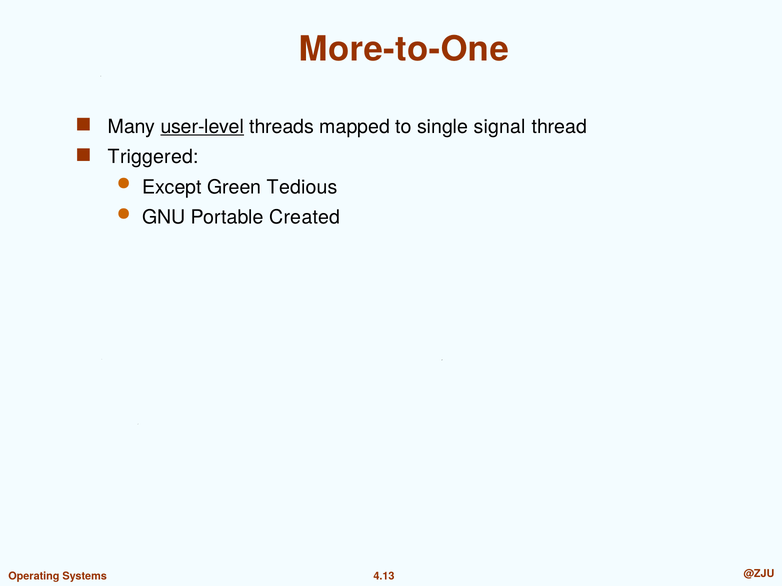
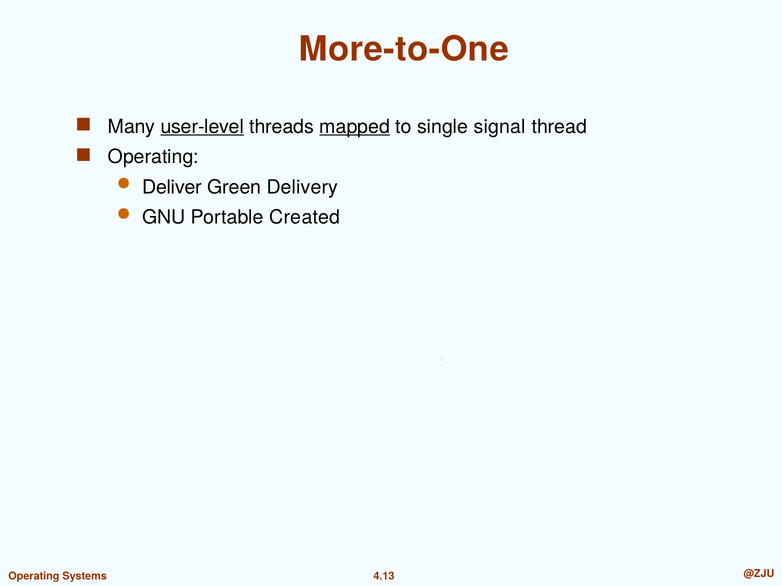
mapped underline: none -> present
Triggered at (153, 157): Triggered -> Operating
Except: Except -> Deliver
Tedious: Tedious -> Delivery
